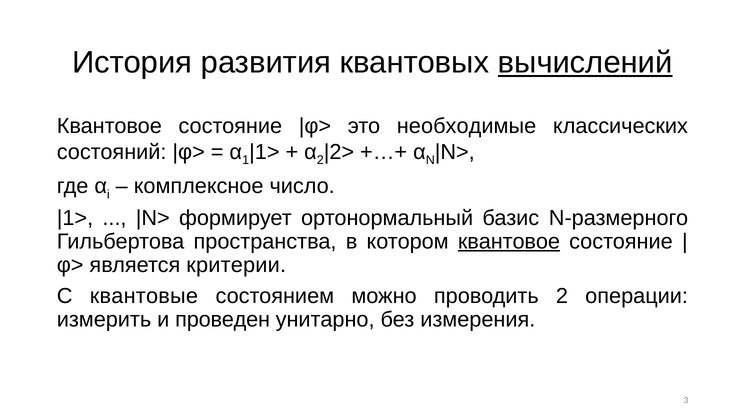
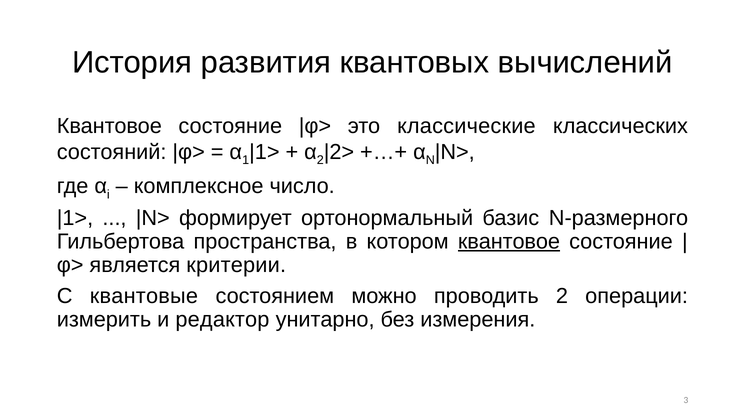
вычислений underline: present -> none
необходимые: необходимые -> классические
проведен: проведен -> редактор
